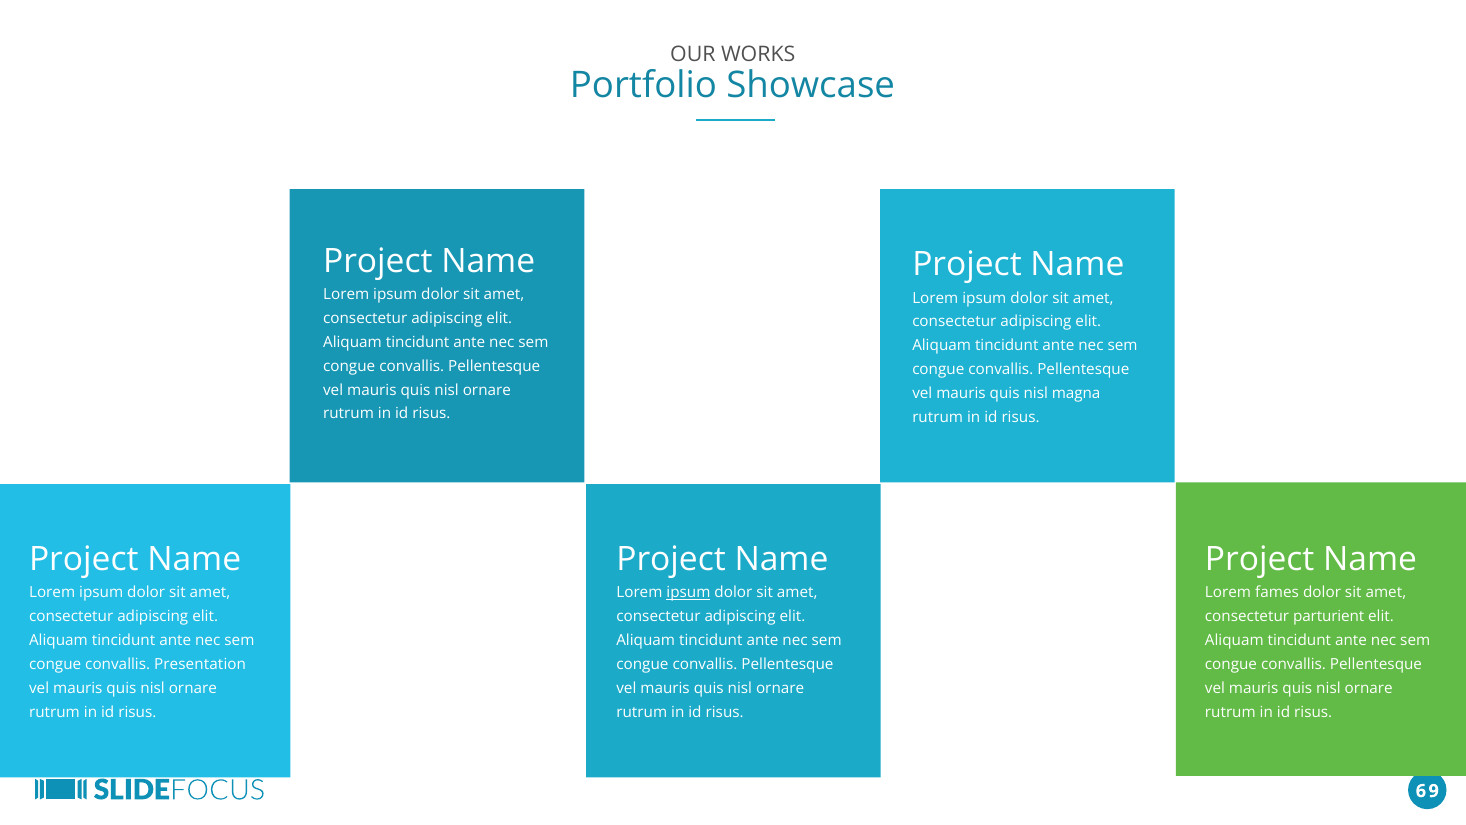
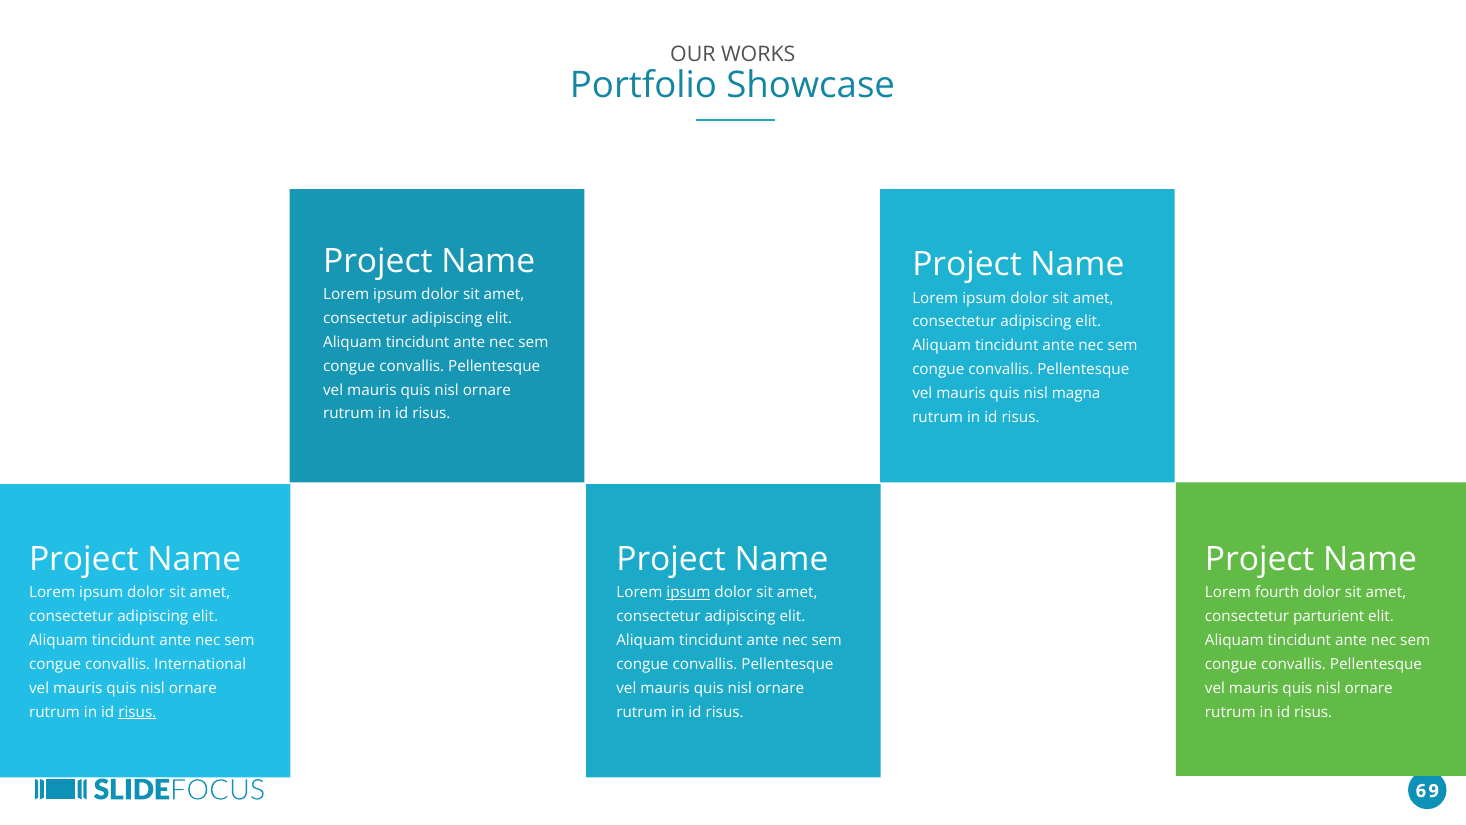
fames: fames -> fourth
Presentation: Presentation -> International
risus at (137, 712) underline: none -> present
